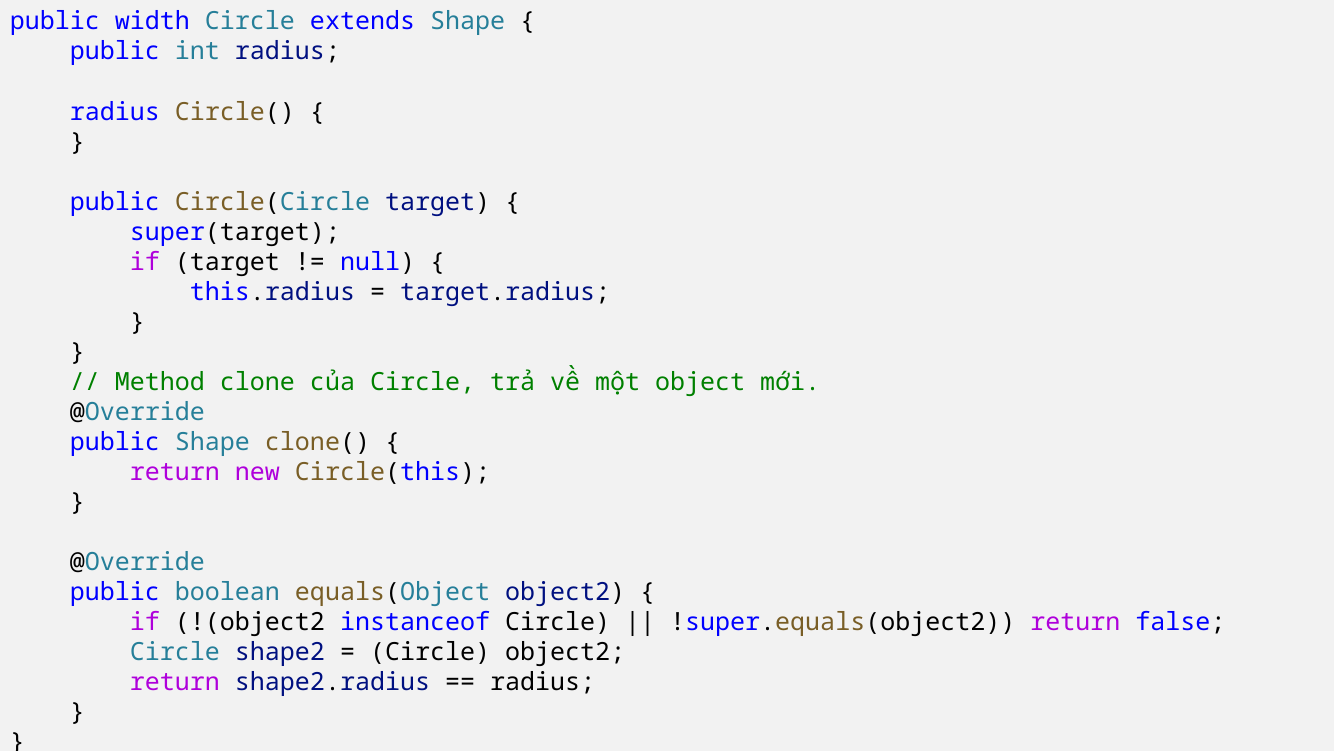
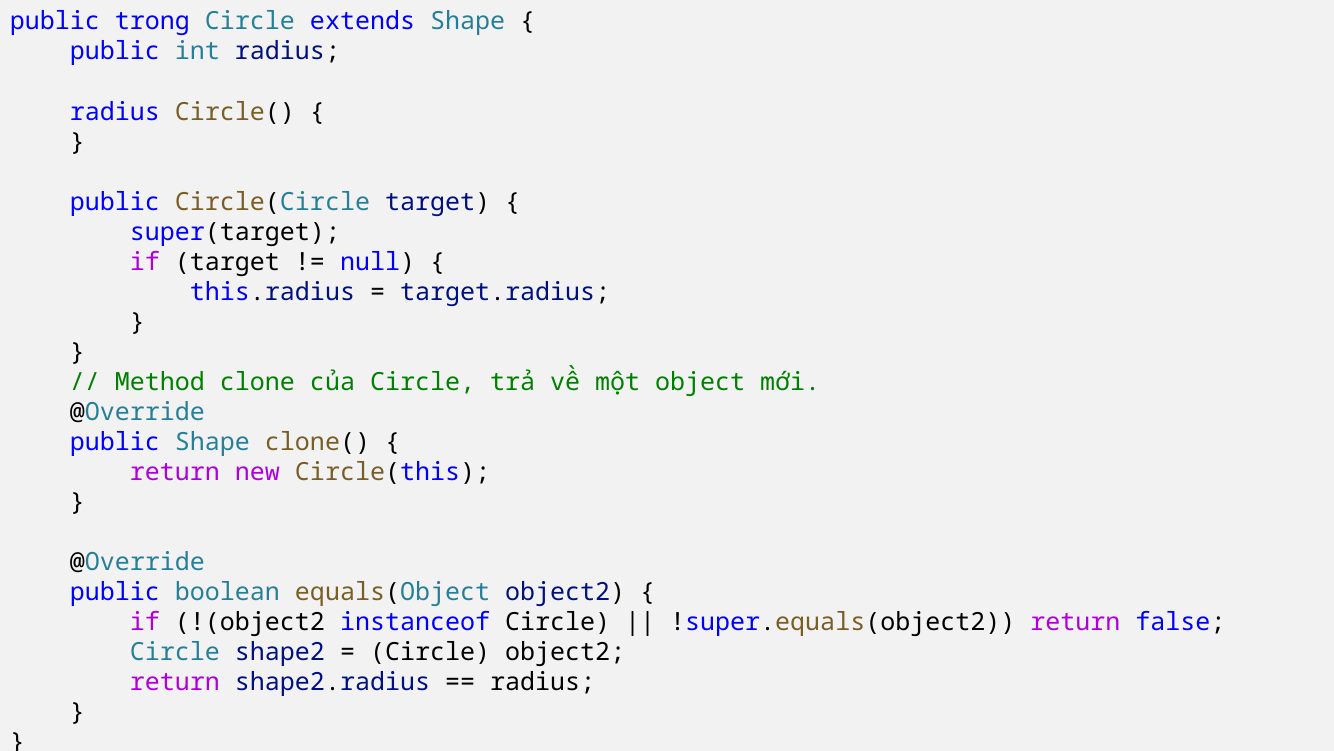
width: width -> trong
